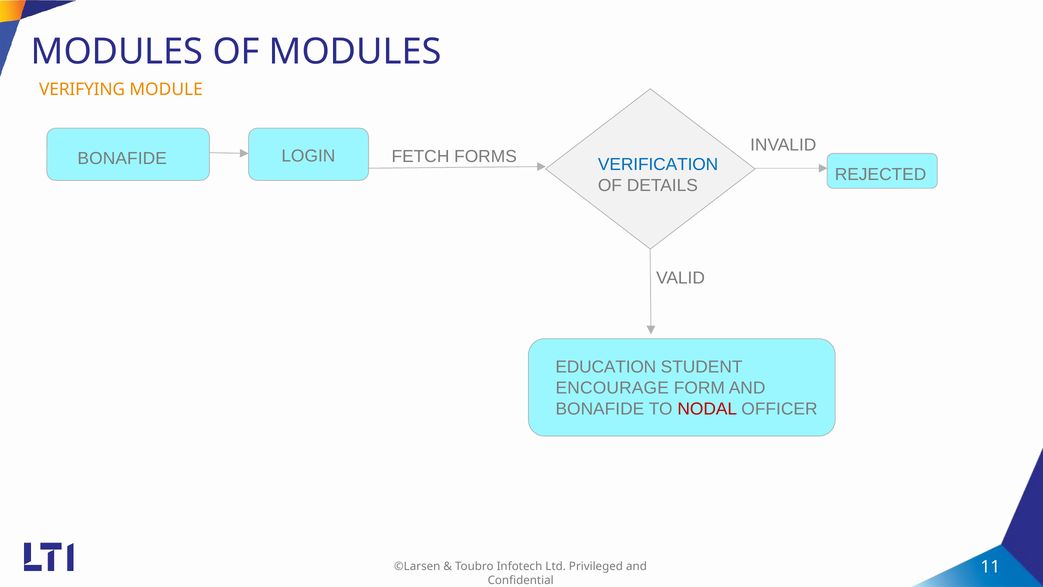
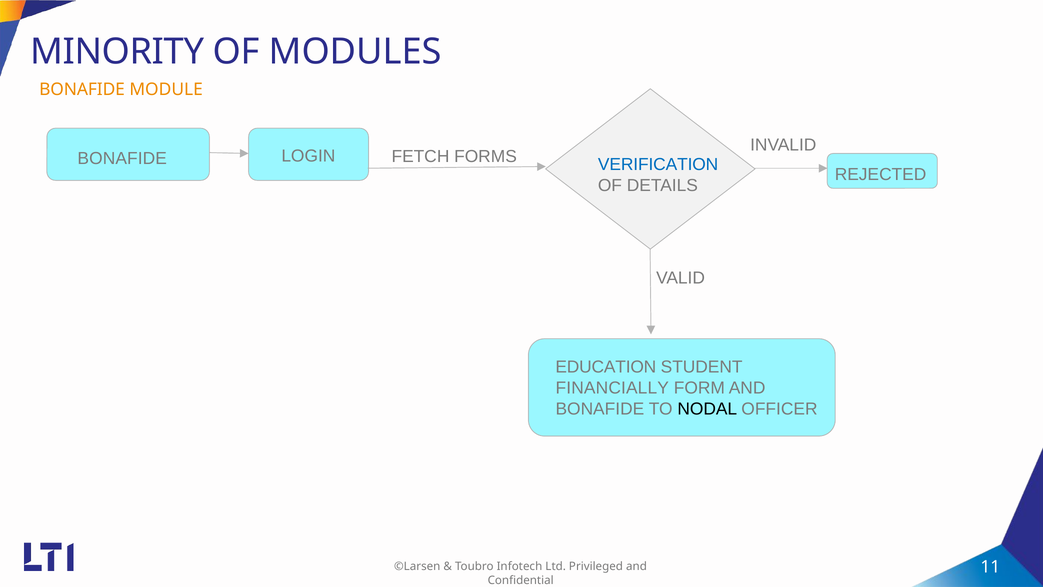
MODULES at (117, 52): MODULES -> MINORITY
VERIFYING at (82, 89): VERIFYING -> BONAFIDE
ENCOURAGE: ENCOURAGE -> FINANCIALLY
NODAL colour: red -> black
